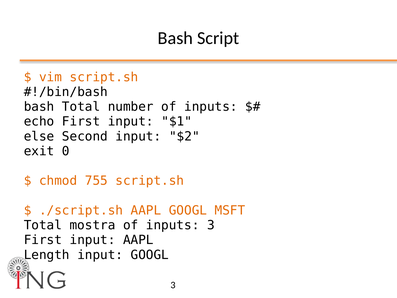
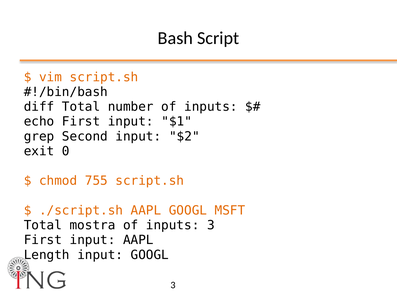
bash at (39, 107): bash -> diff
else: else -> grep
